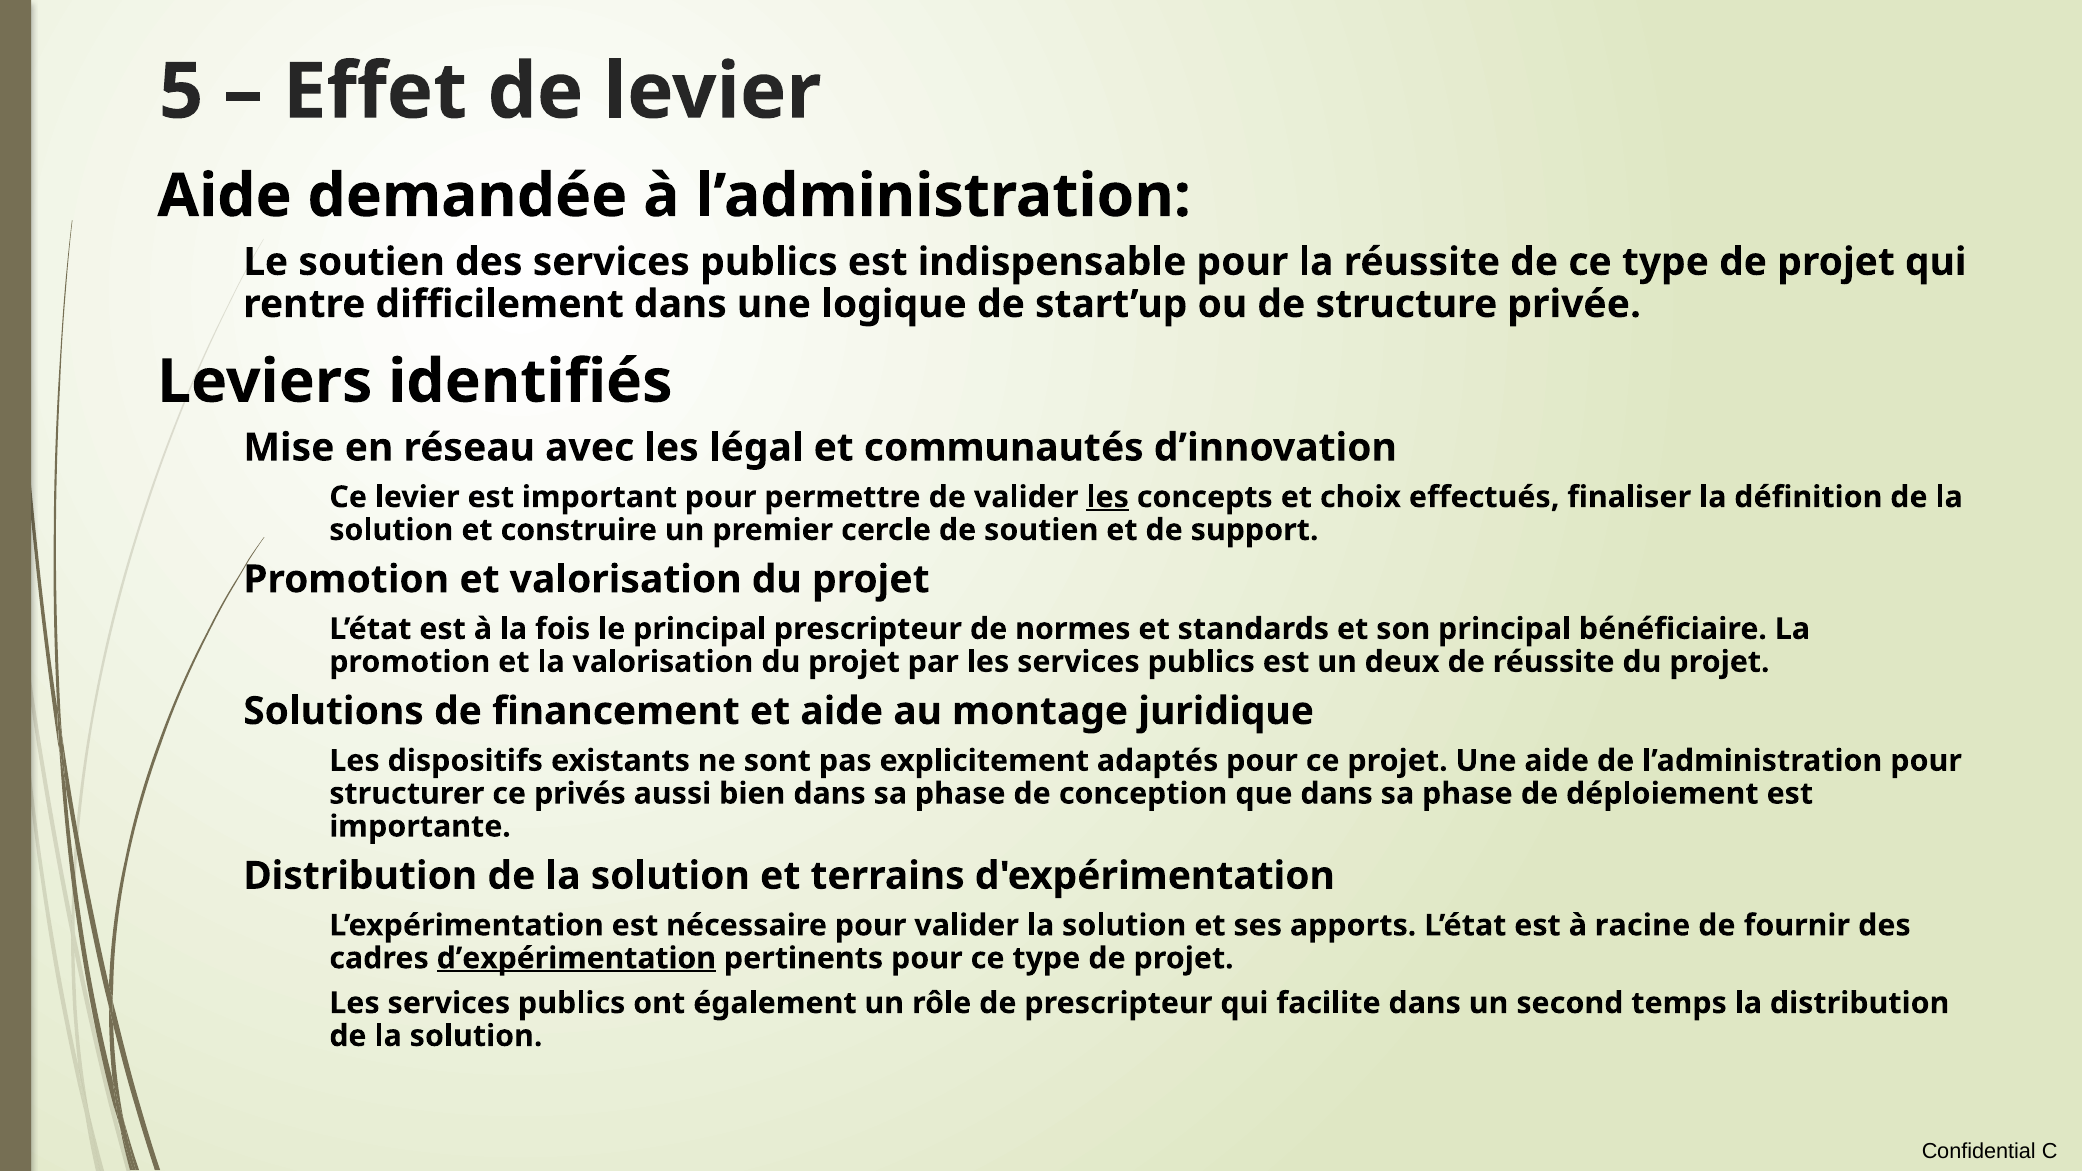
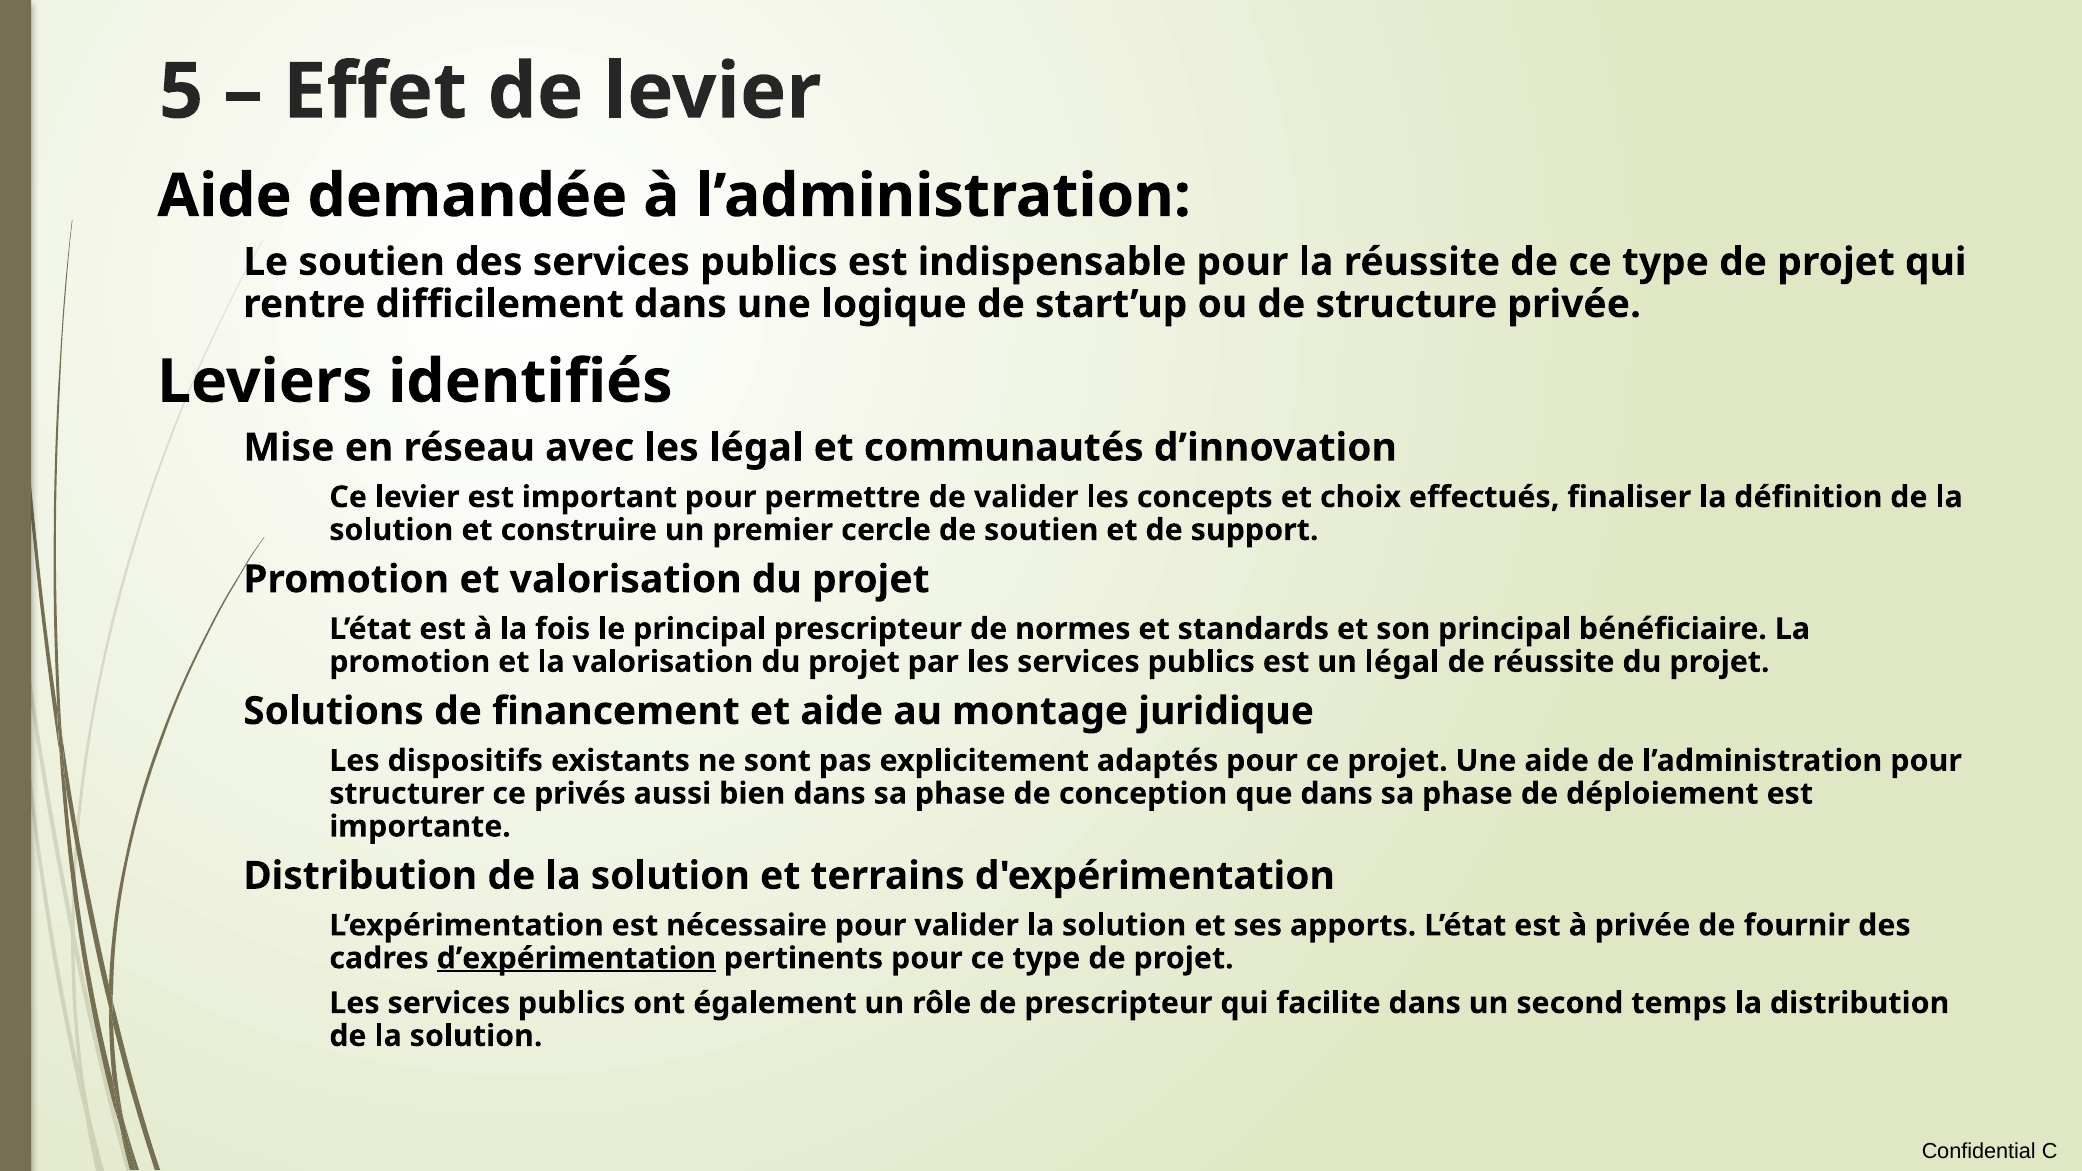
les at (1108, 497) underline: present -> none
un deux: deux -> légal
à racine: racine -> privée
